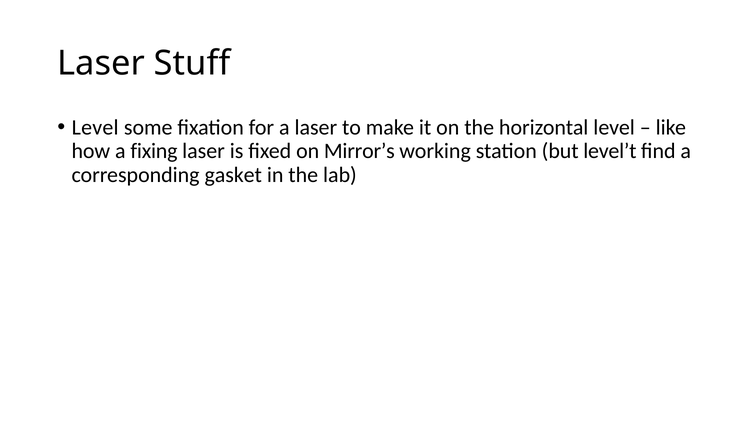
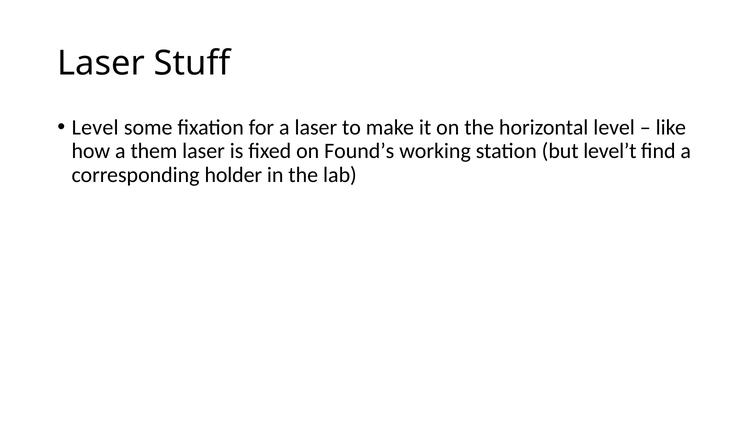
fixing: fixing -> them
Mirror’s: Mirror’s -> Found’s
gasket: gasket -> holder
